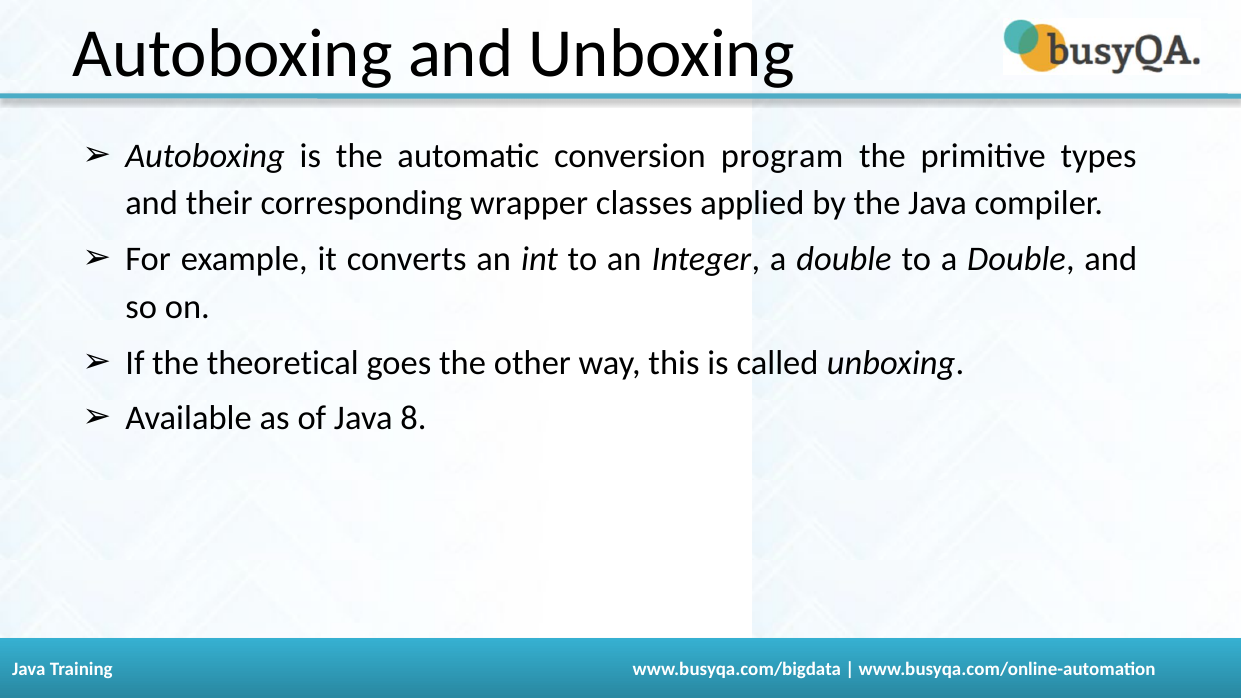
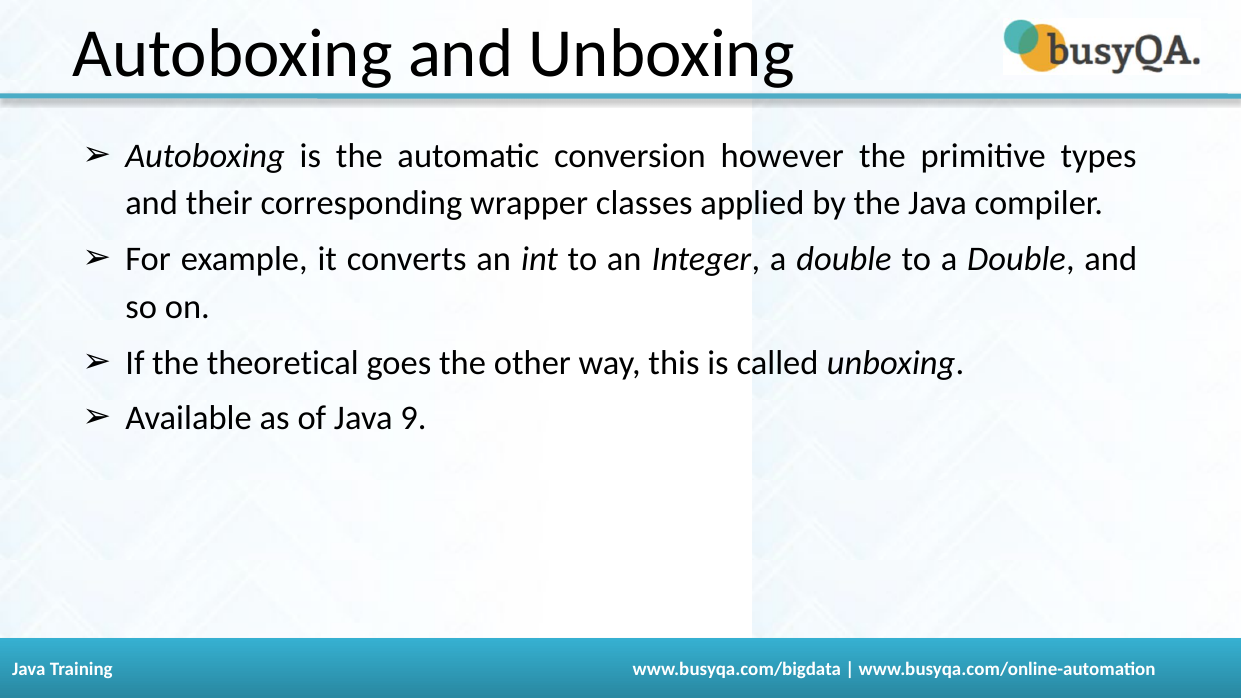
program: program -> however
8: 8 -> 9
